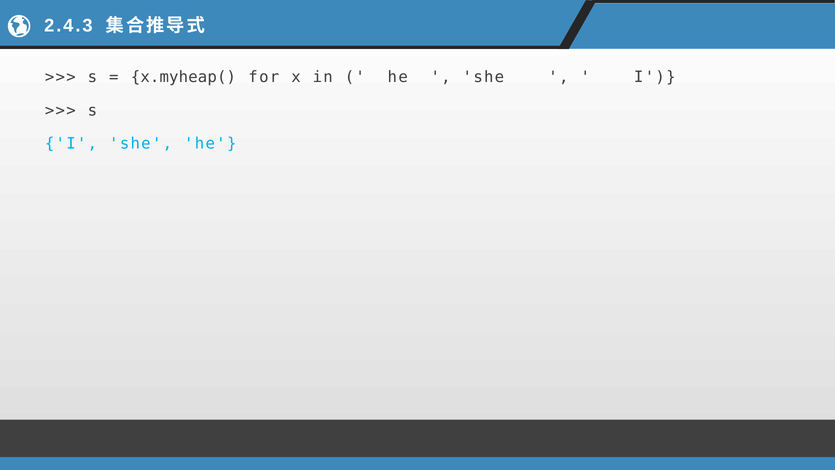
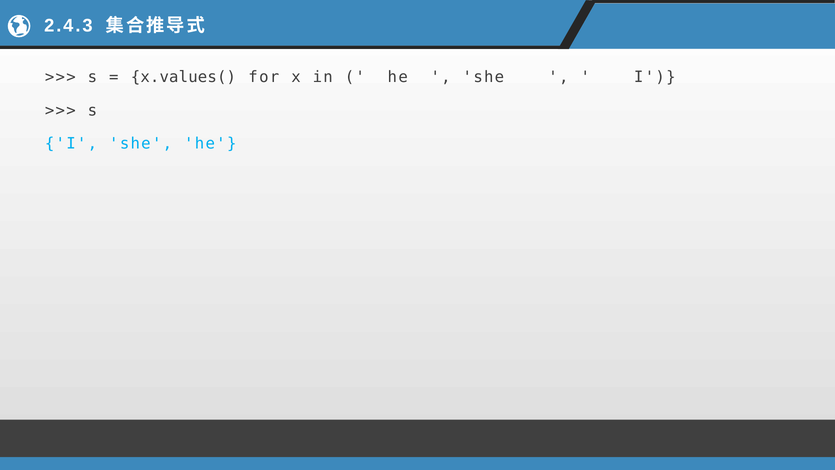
x.myheap(: x.myheap( -> x.values(
